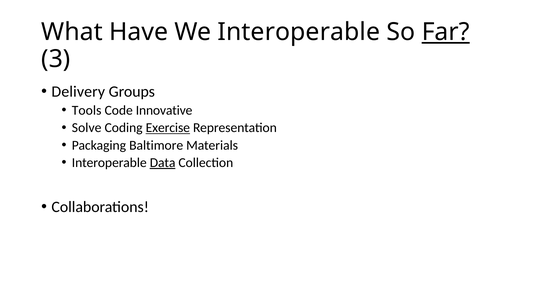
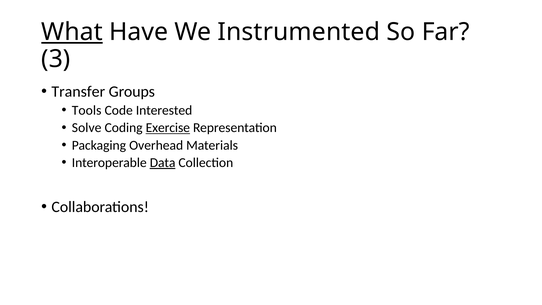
What underline: none -> present
We Interoperable: Interoperable -> Instrumented
Far underline: present -> none
Delivery: Delivery -> Transfer
Innovative: Innovative -> Interested
Baltimore: Baltimore -> Overhead
